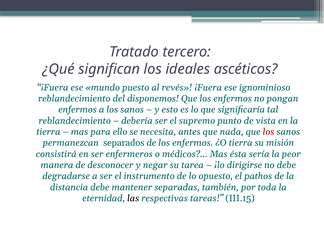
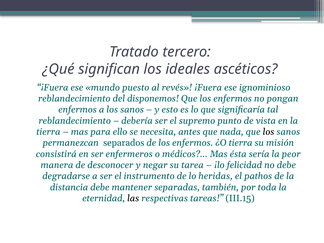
los at (269, 132) colour: red -> black
dirigirse: dirigirse -> felicidad
opuesto: opuesto -> heridas
